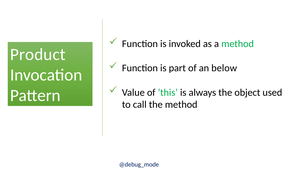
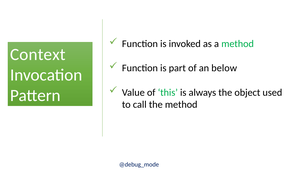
Product: Product -> Context
